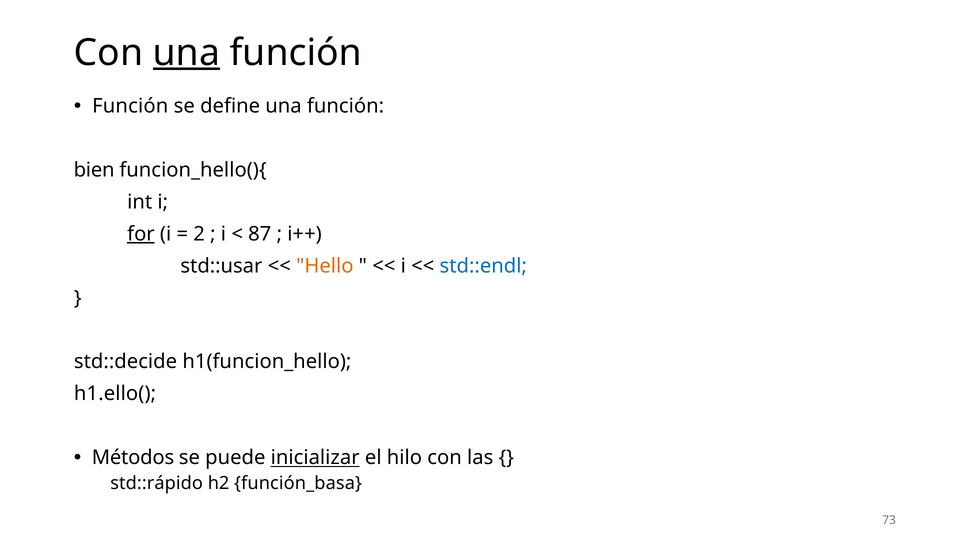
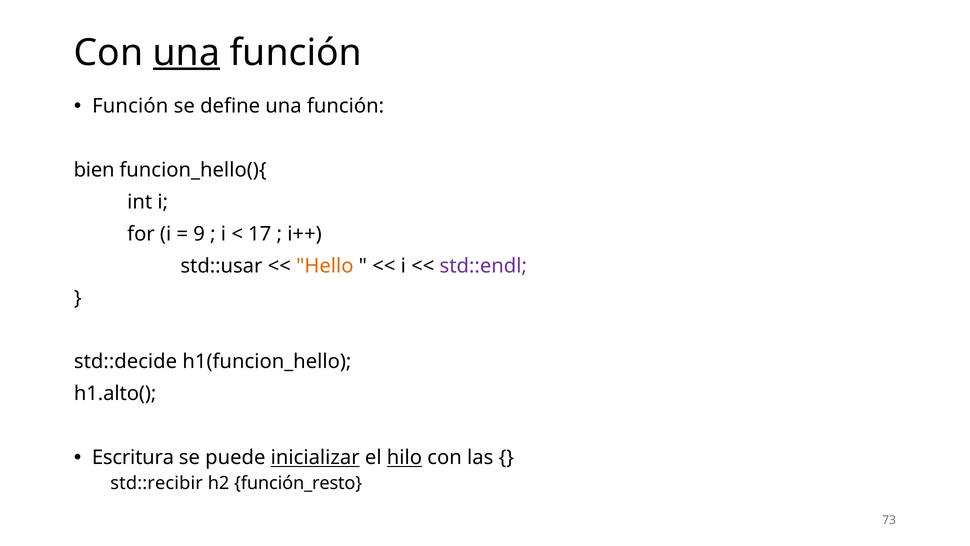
for underline: present -> none
2: 2 -> 9
87: 87 -> 17
std::endl colour: blue -> purple
h1.ello(: h1.ello( -> h1.alto(
Métodos: Métodos -> Escritura
hilo underline: none -> present
std::rápido: std::rápido -> std::recibir
función_basa: función_basa -> función_resto
